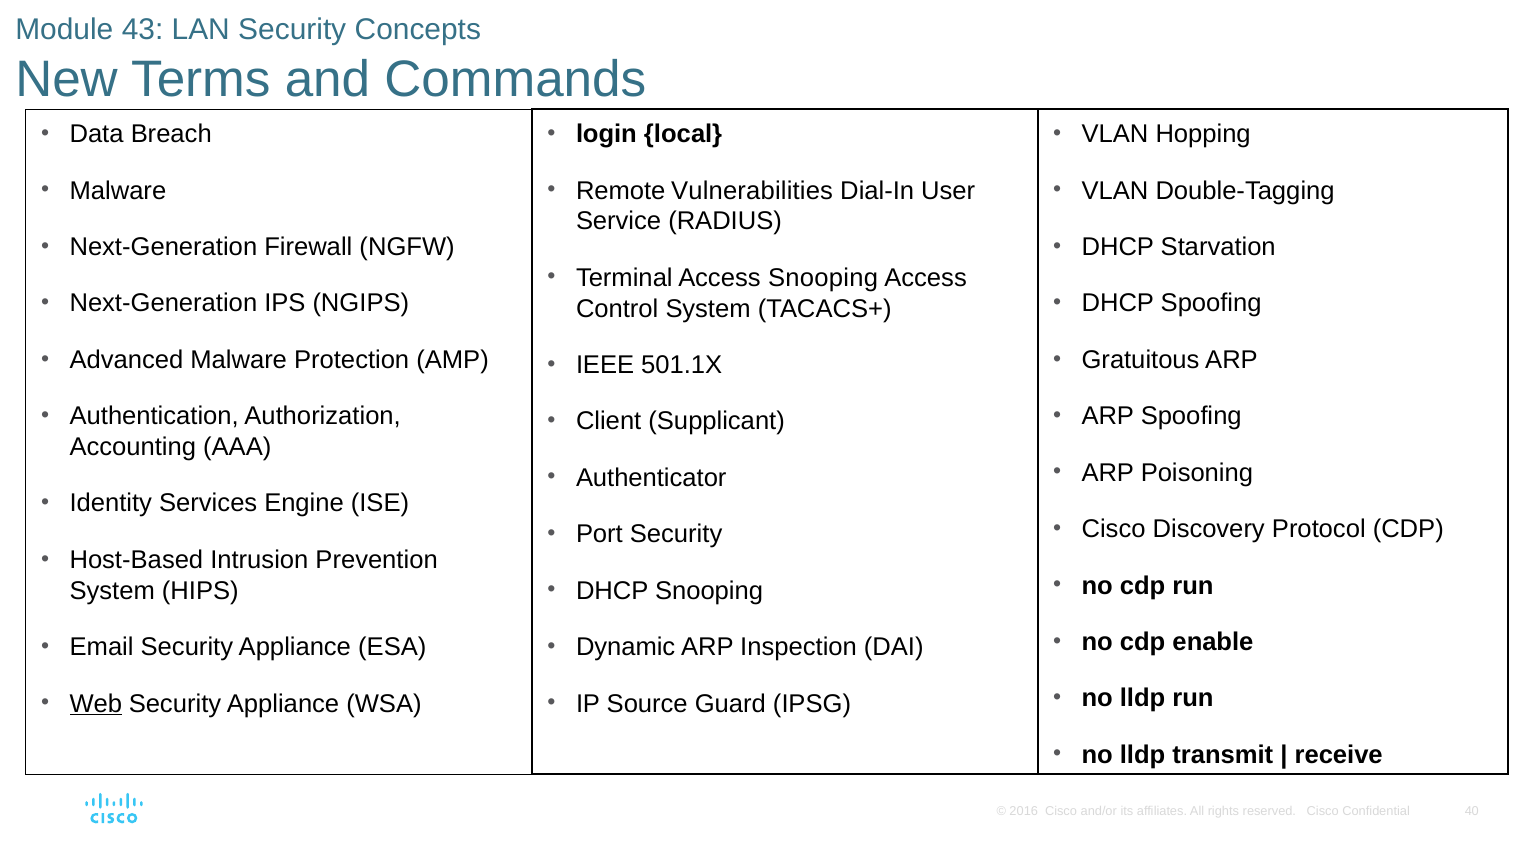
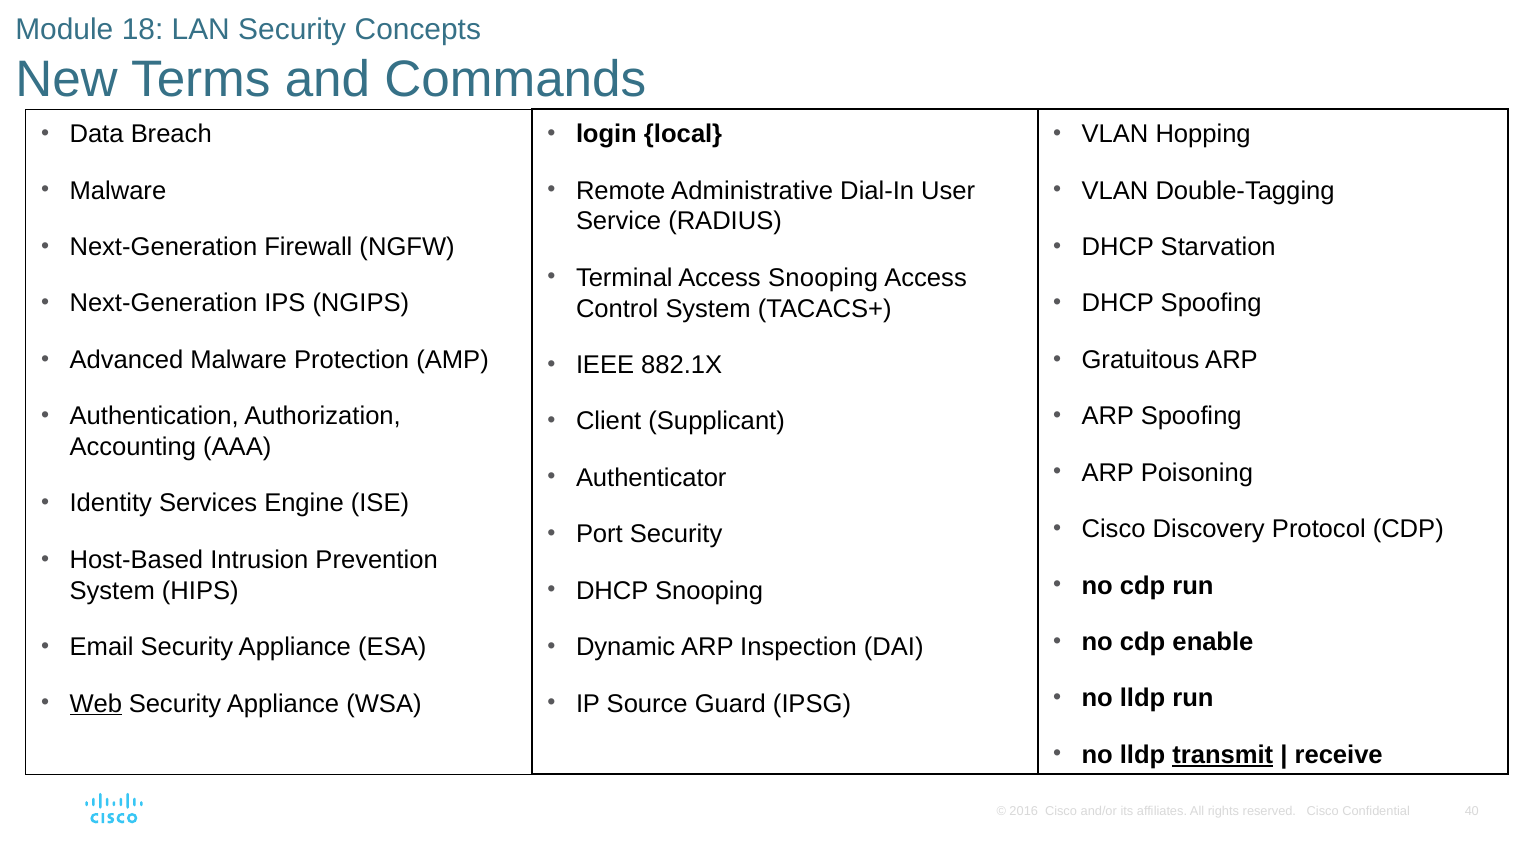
43: 43 -> 18
Vulnerabilities: Vulnerabilities -> Administrative
501.1X: 501.1X -> 882.1X
transmit underline: none -> present
